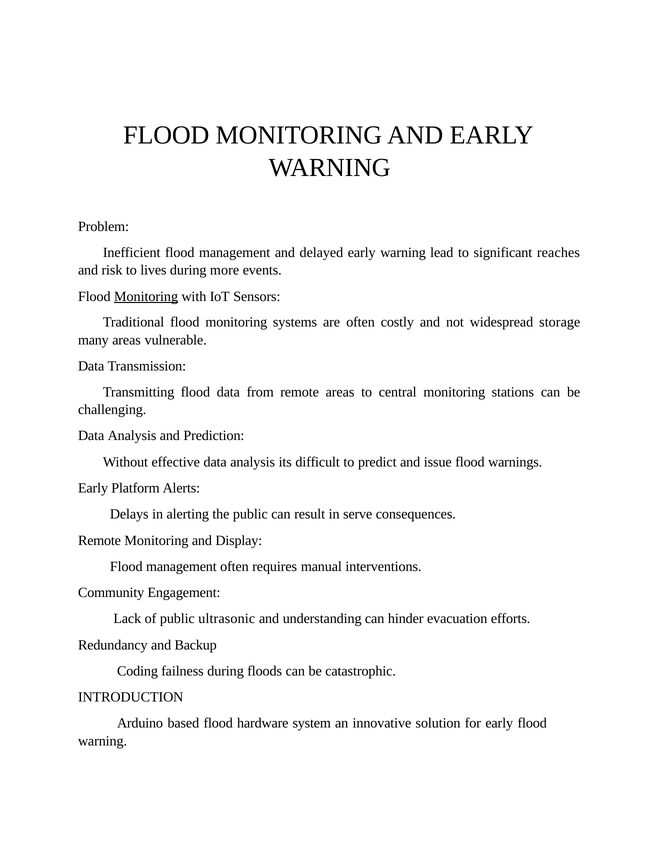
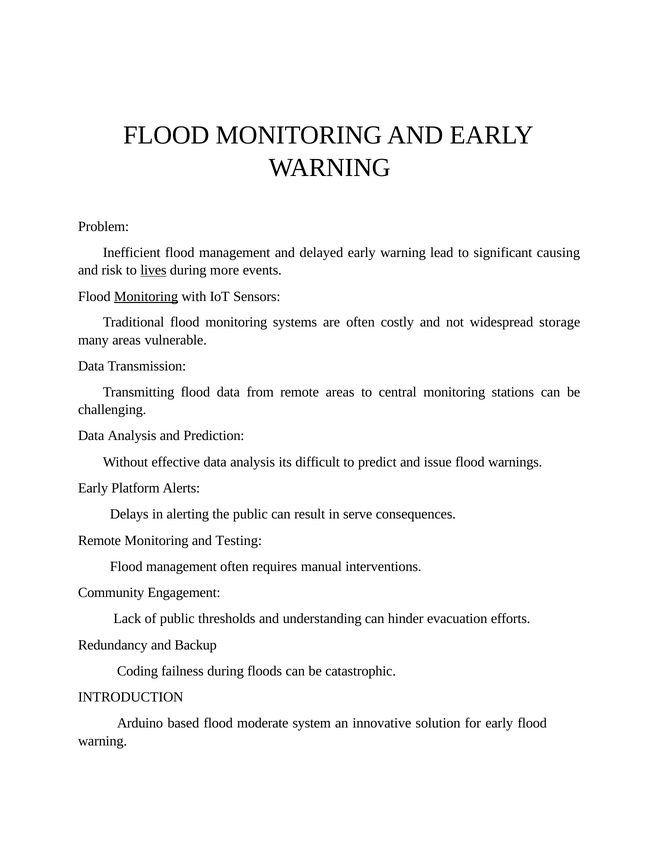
reaches: reaches -> causing
lives underline: none -> present
Display: Display -> Testing
ultrasonic: ultrasonic -> thresholds
hardware: hardware -> moderate
